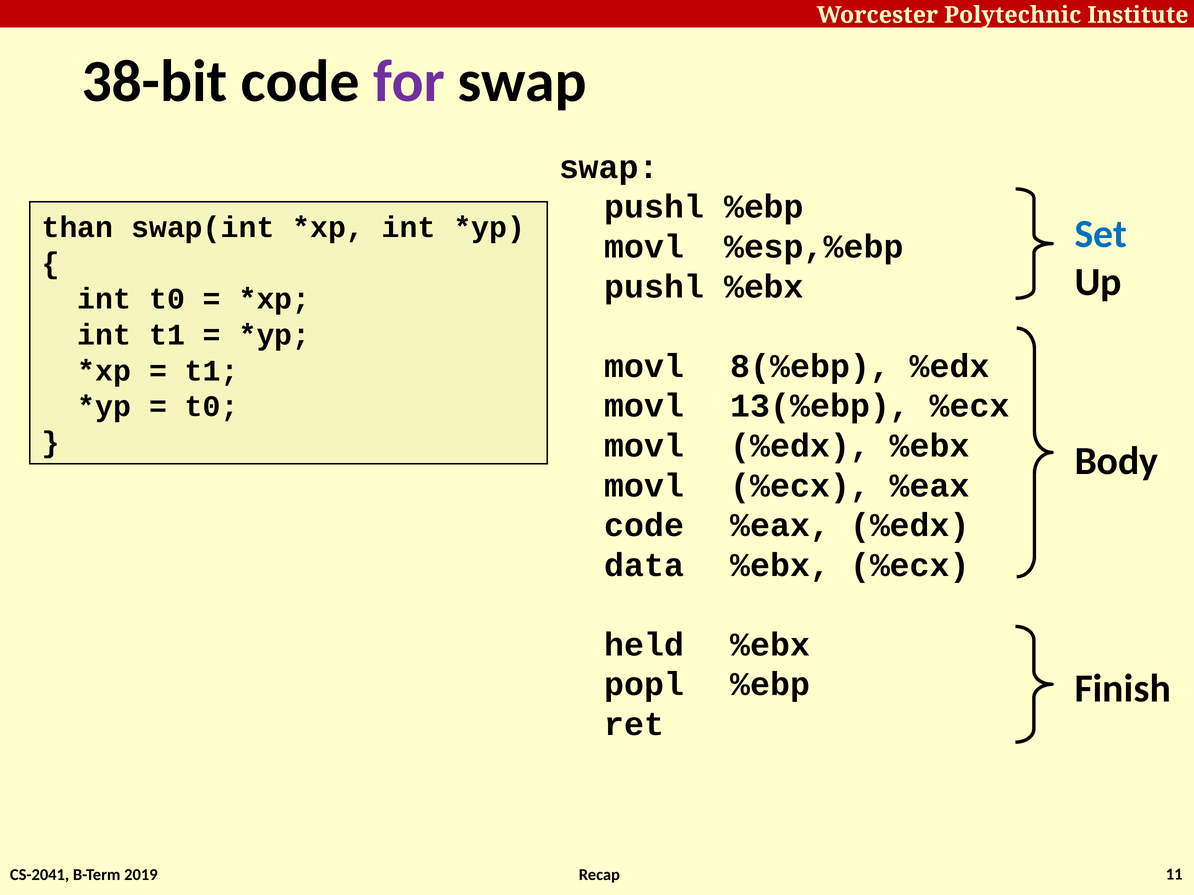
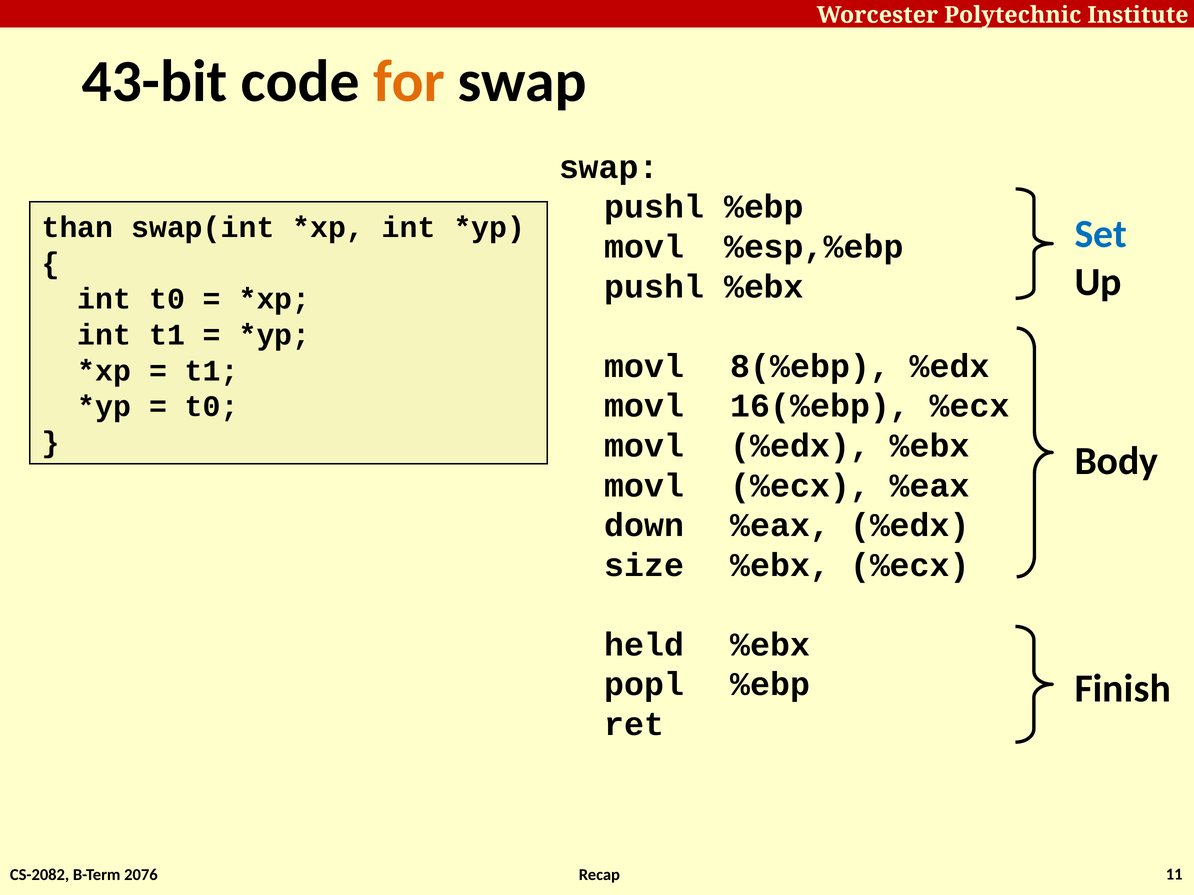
38-bit: 38-bit -> 43-bit
for colour: purple -> orange
13(%ebp: 13(%ebp -> 16(%ebp
code at (644, 526): code -> down
data: data -> size
CS-2041: CS-2041 -> CS-2082
2019: 2019 -> 2076
